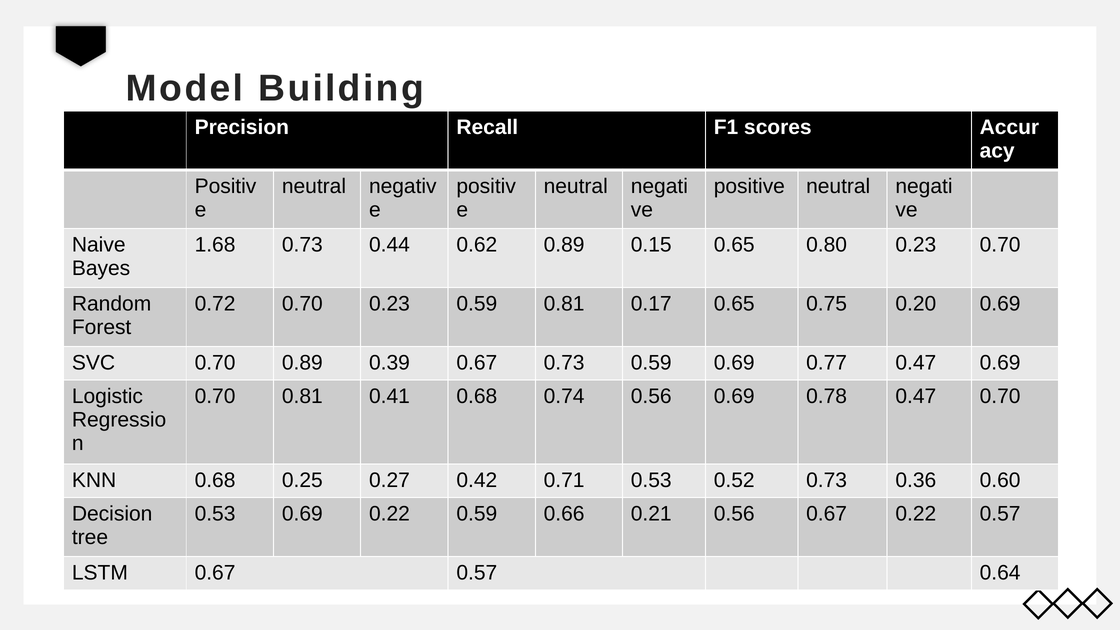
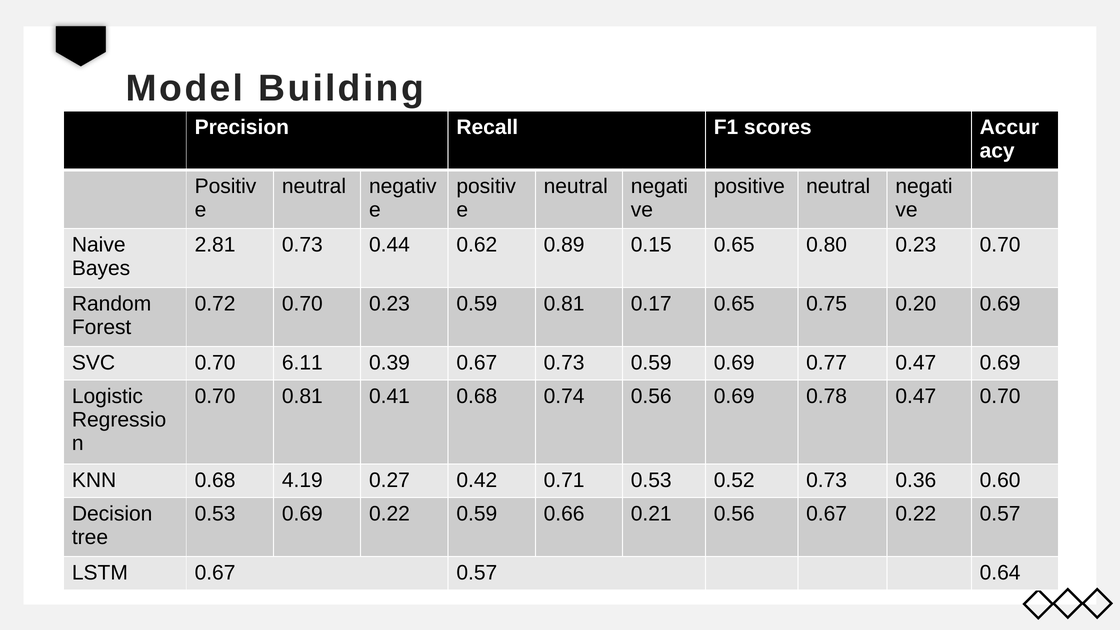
1.68: 1.68 -> 2.81
0.70 0.89: 0.89 -> 6.11
0.25: 0.25 -> 4.19
